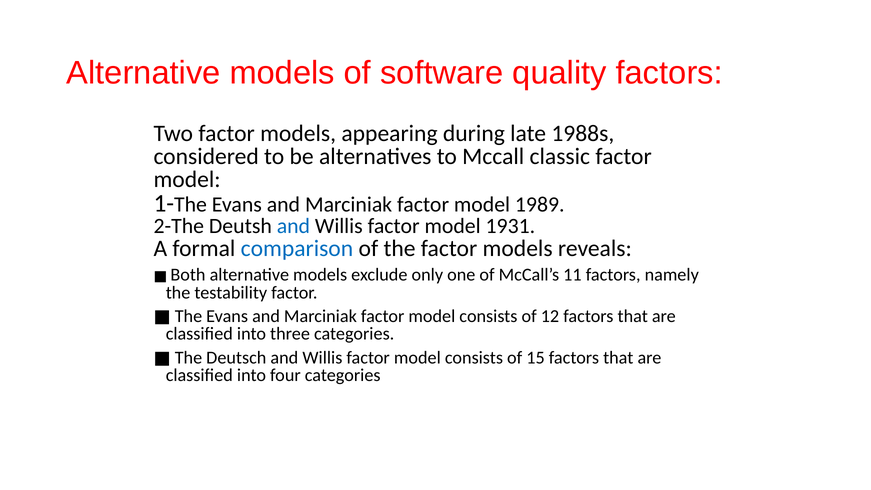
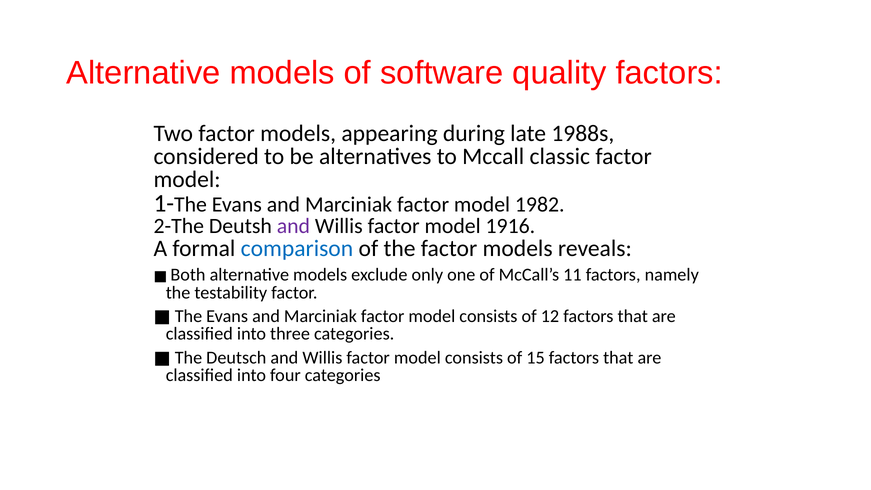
1989: 1989 -> 1982
and at (293, 226) colour: blue -> purple
1931: 1931 -> 1916
